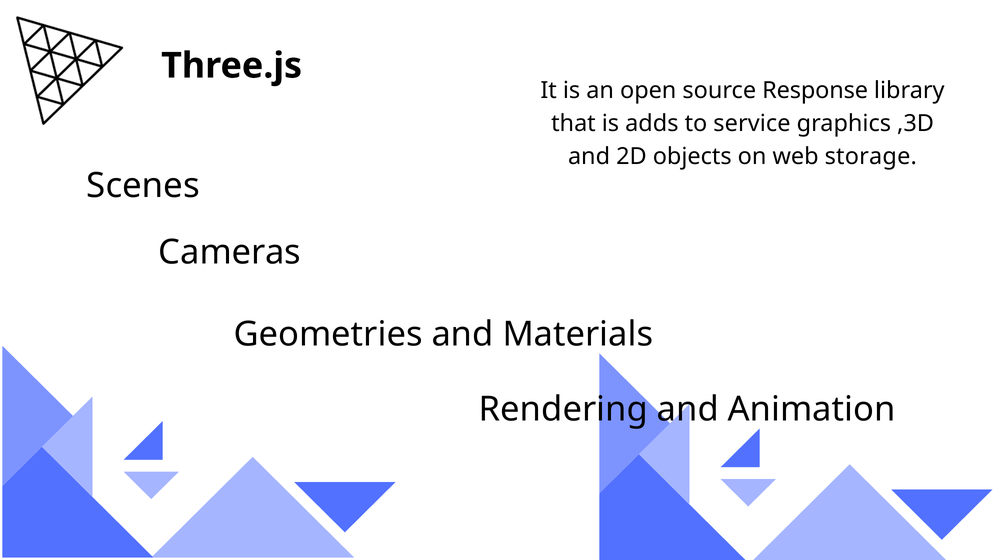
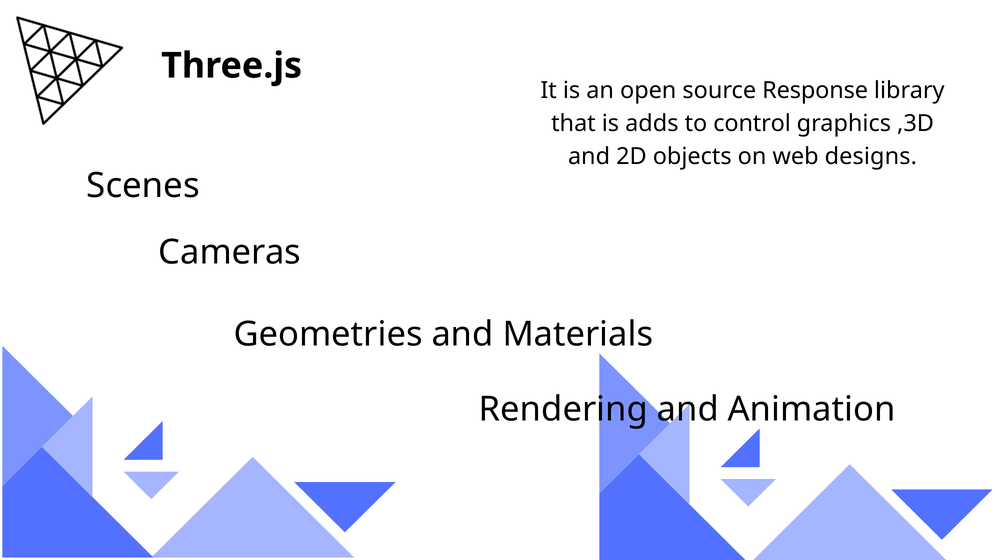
service: service -> control
storage: storage -> designs
